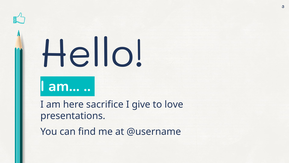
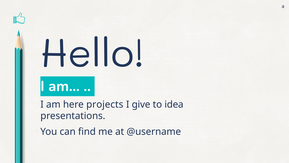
sacrifice: sacrifice -> projects
love: love -> idea
